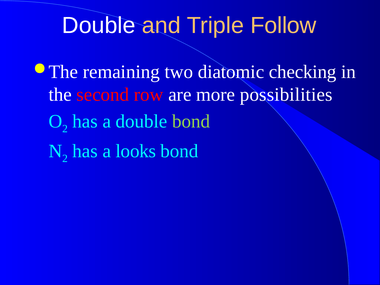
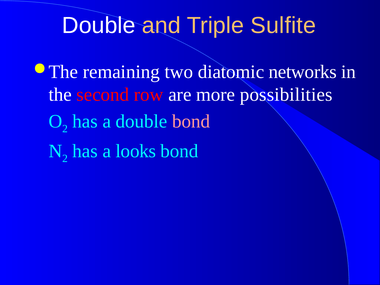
Follow: Follow -> Sulfite
checking: checking -> networks
bond at (191, 121) colour: light green -> pink
